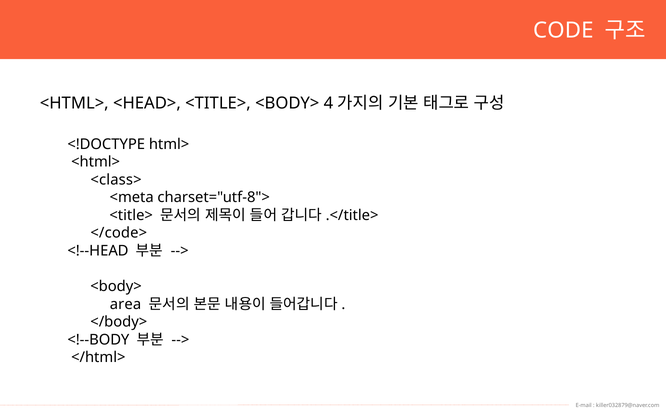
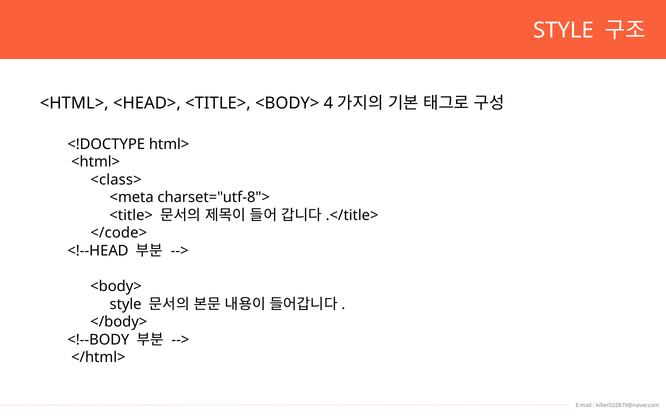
CODE at (563, 30): CODE -> STYLE
area at (125, 304): area -> style
